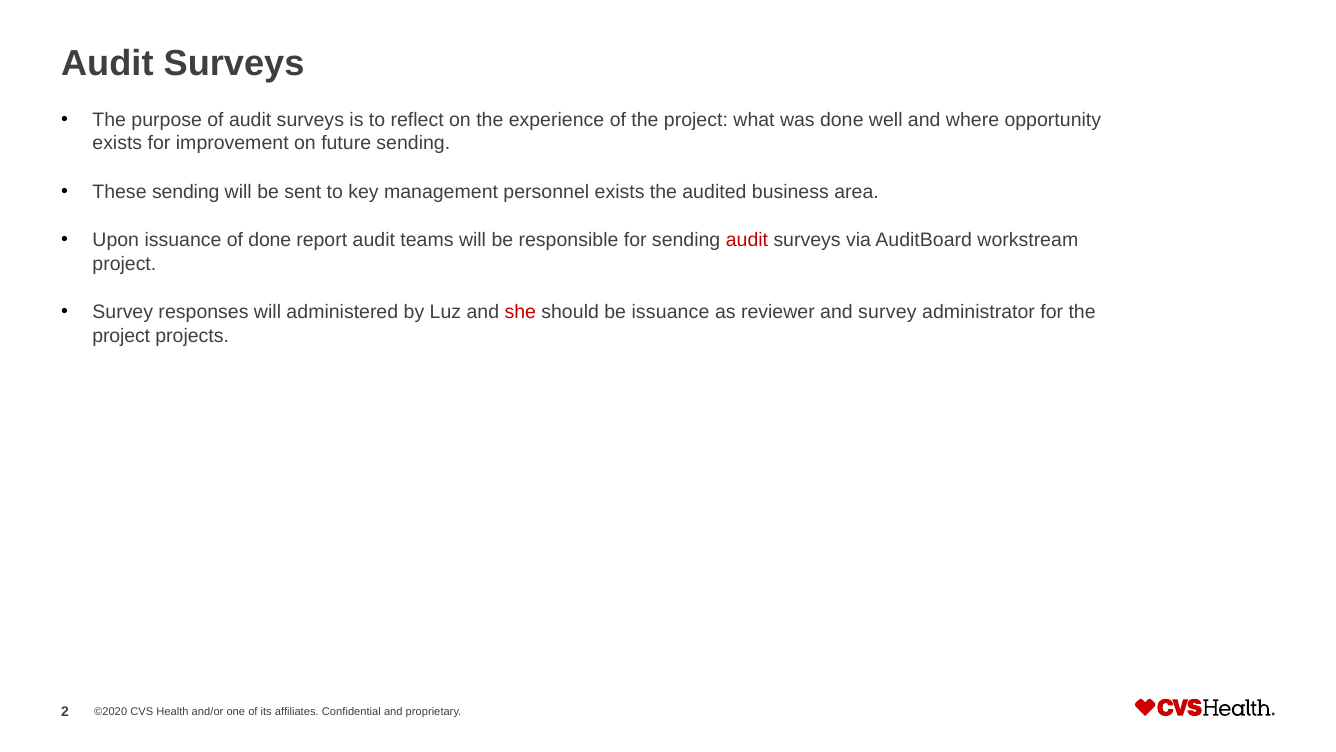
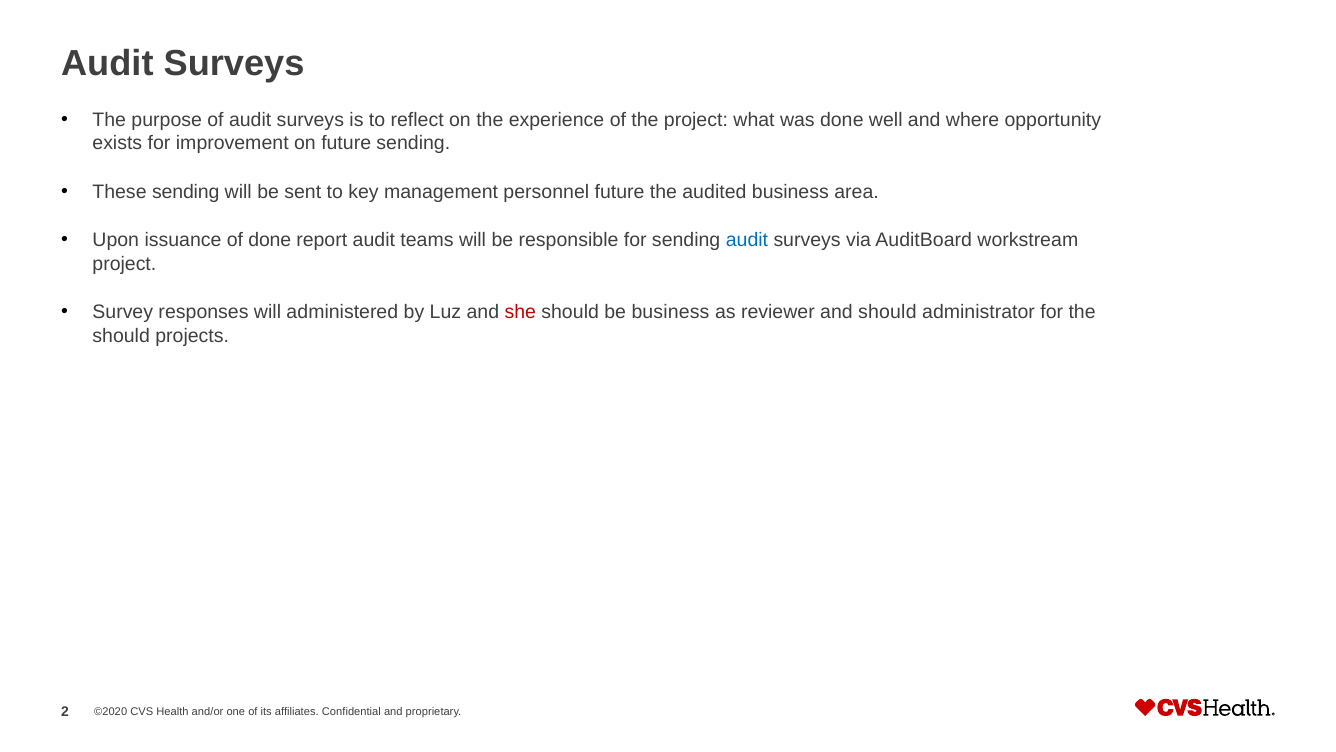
personnel exists: exists -> future
audit at (747, 240) colour: red -> blue
be issuance: issuance -> business
and survey: survey -> should
project at (121, 336): project -> should
